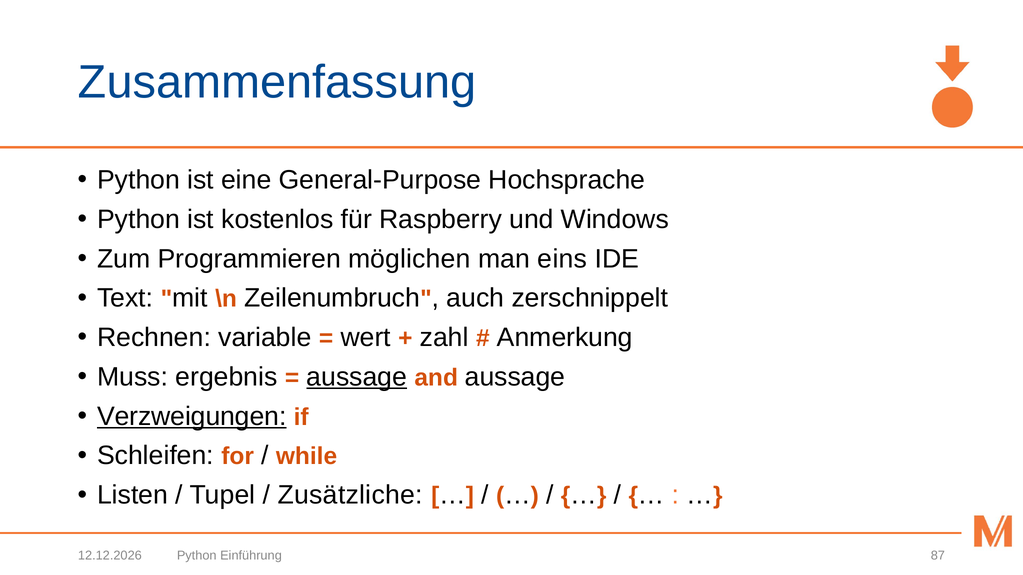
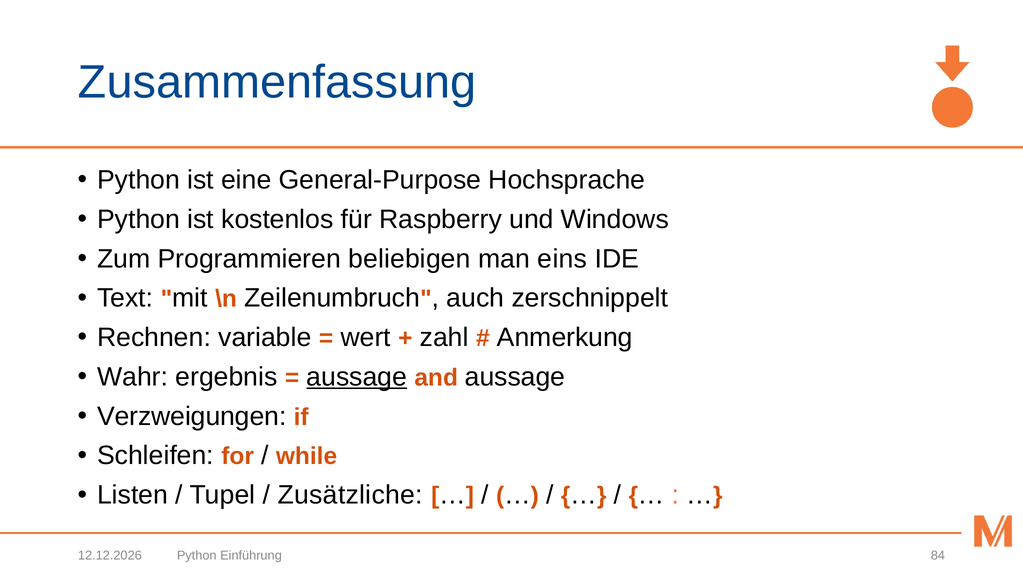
möglichen: möglichen -> beliebigen
Muss: Muss -> Wahr
Verzweigungen underline: present -> none
87: 87 -> 84
